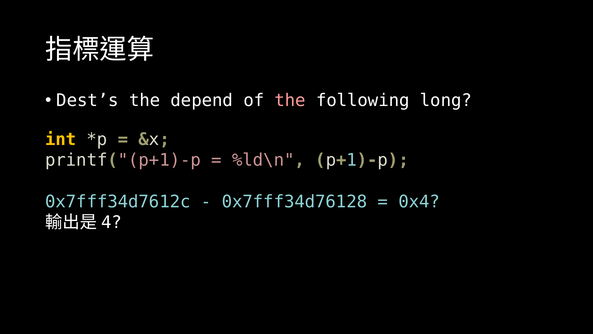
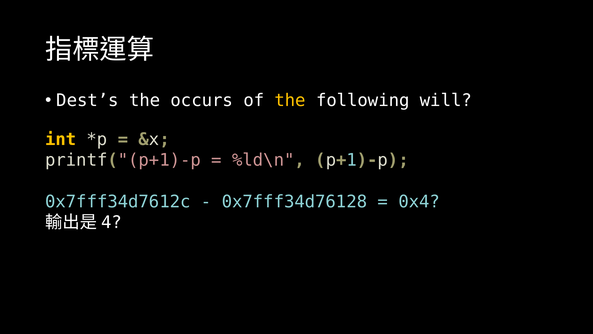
depend: depend -> occurs
the at (290, 100) colour: pink -> yellow
long: long -> will
